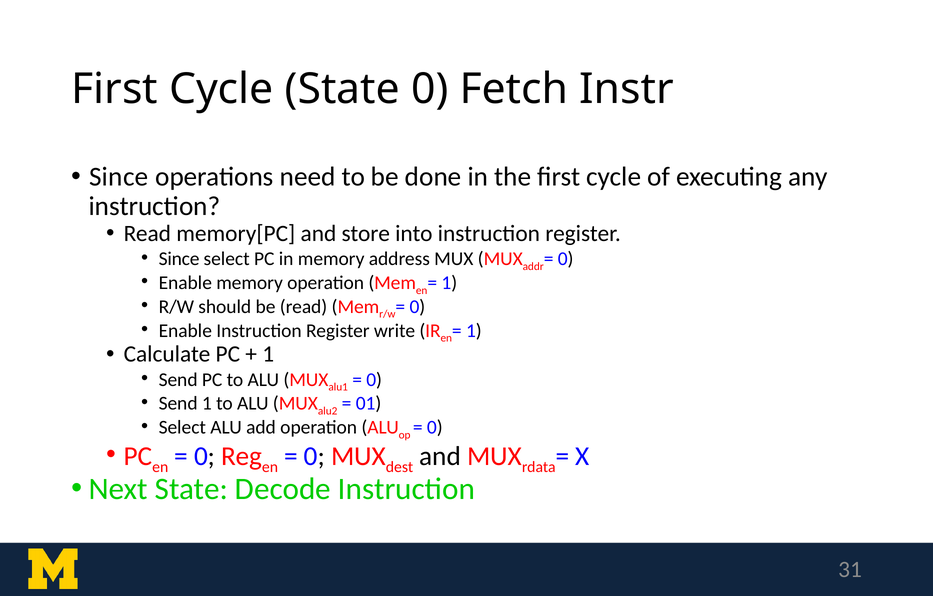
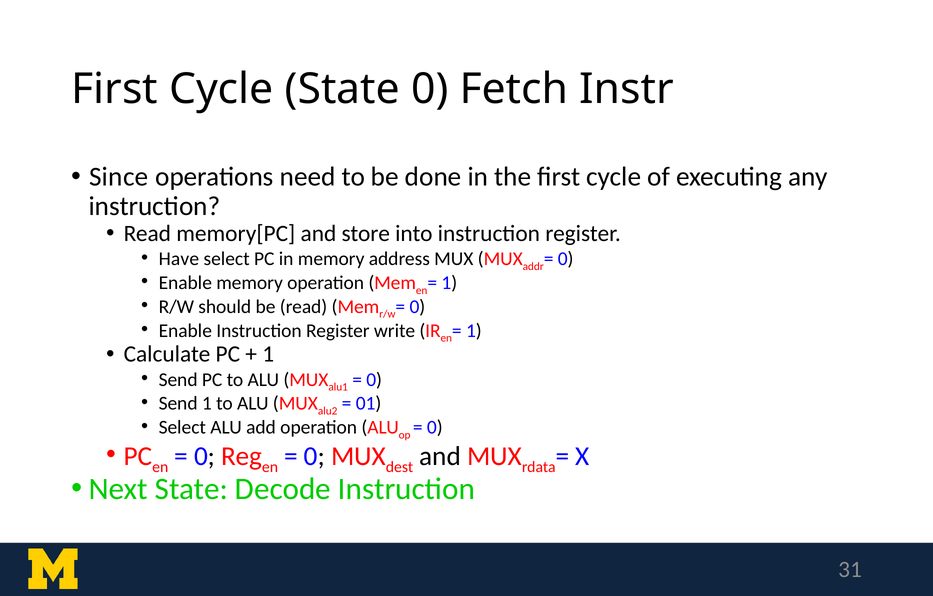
Since at (179, 259): Since -> Have
